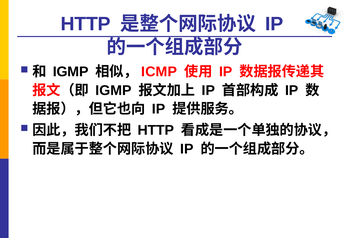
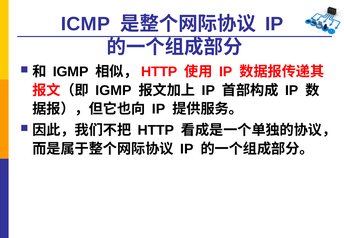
HTTP at (86, 24): HTTP -> ICMP
ICMP at (159, 72): ICMP -> HTTP
